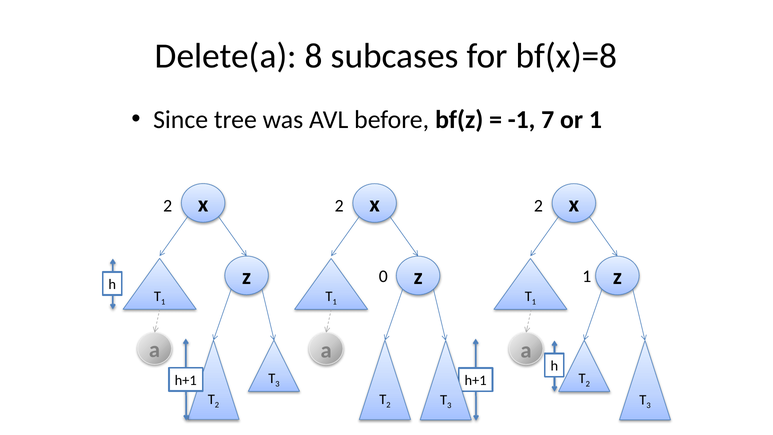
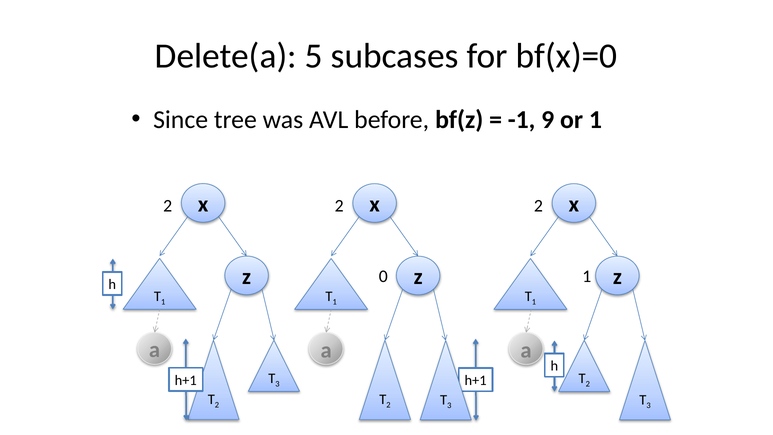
8: 8 -> 5
bf(x)=8: bf(x)=8 -> bf(x)=0
7: 7 -> 9
